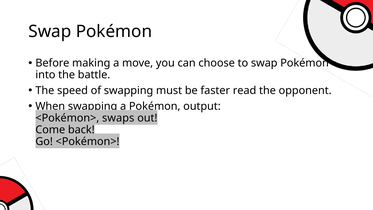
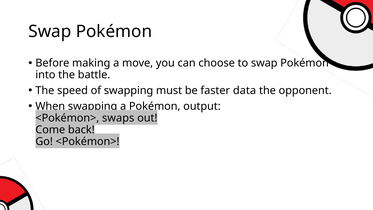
read: read -> data
